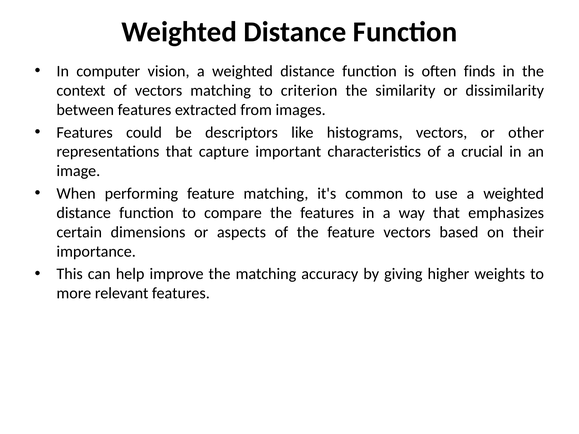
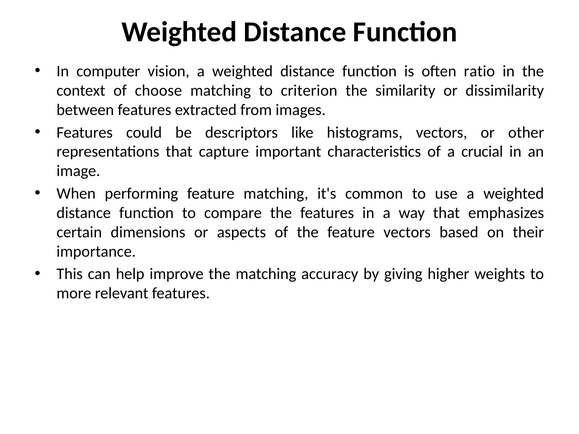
finds: finds -> ratio
of vectors: vectors -> choose
